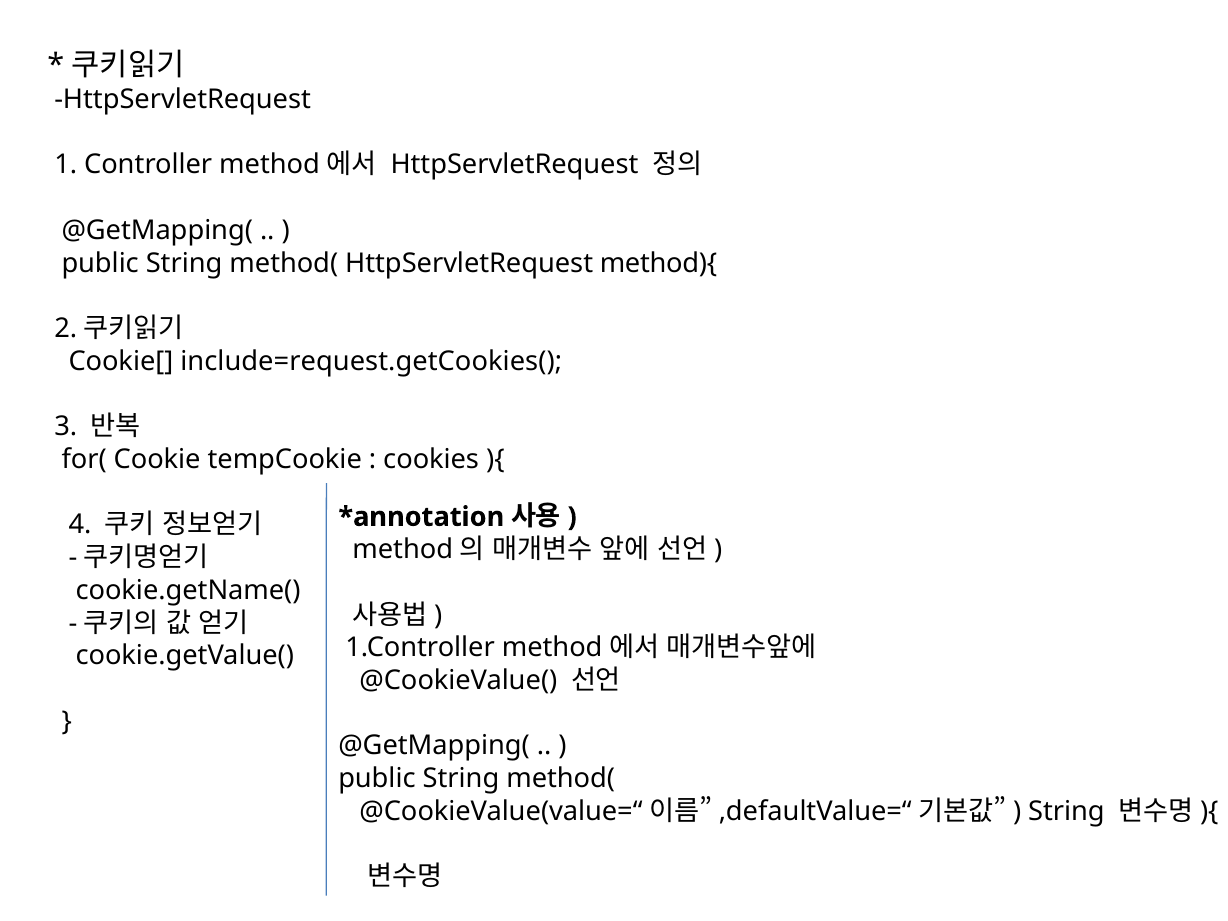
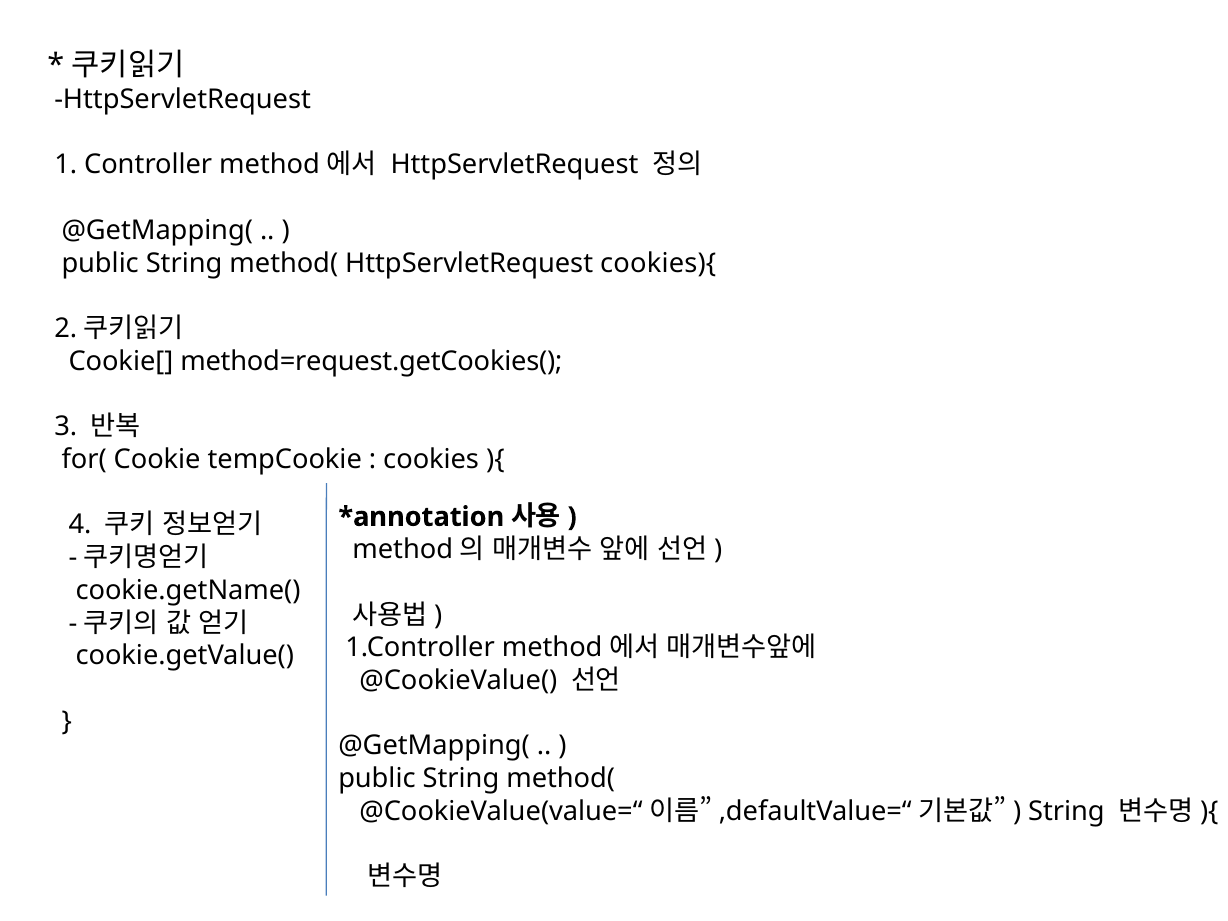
method){: method){ -> cookies){
include=request.getCookies(: include=request.getCookies( -> method=request.getCookies(
